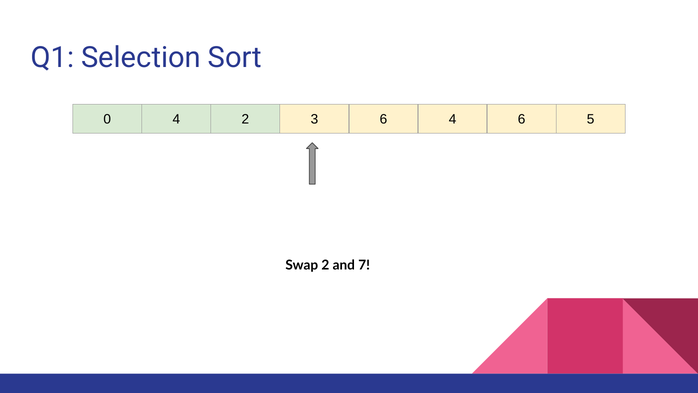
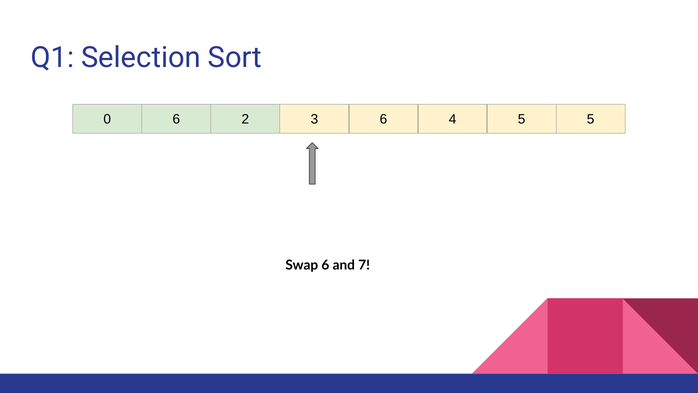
0 4: 4 -> 6
4 6: 6 -> 5
Swap 2: 2 -> 6
